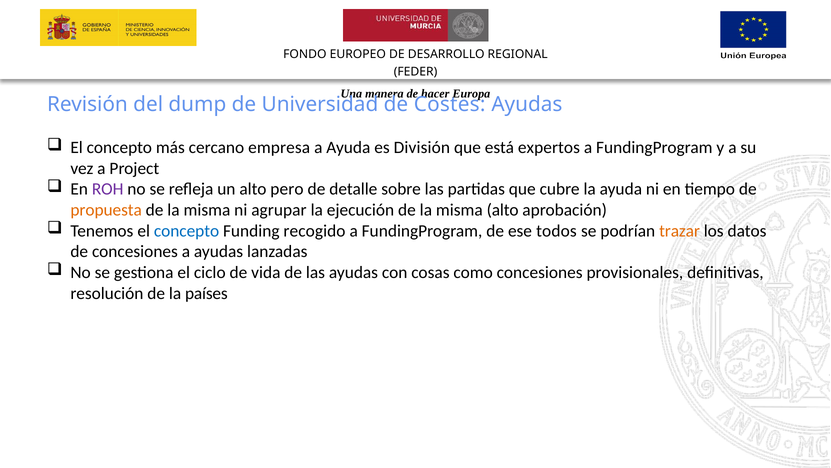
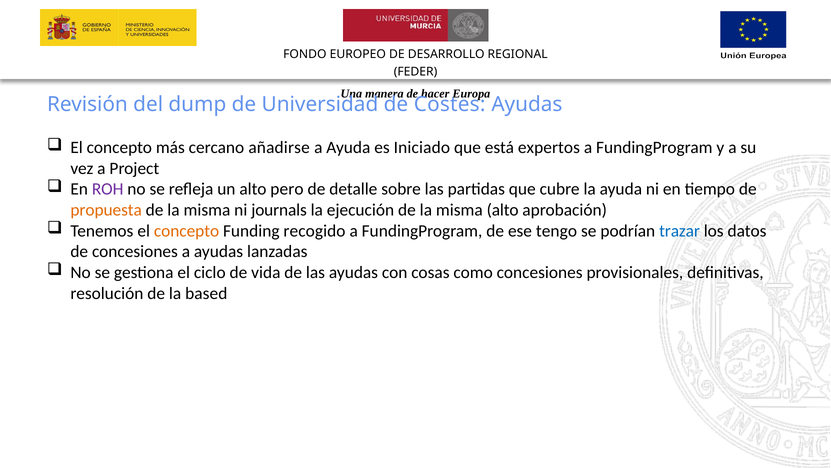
empresa: empresa -> añadirse
División: División -> Iniciado
agrupar: agrupar -> journals
concepto at (187, 231) colour: blue -> orange
todos: todos -> tengo
trazar colour: orange -> blue
países: países -> based
